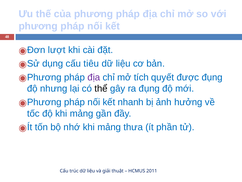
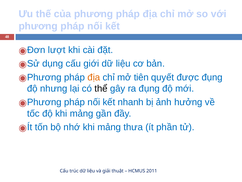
tiêu: tiêu -> giới
địa at (94, 77) colour: purple -> orange
tích: tích -> tiên
